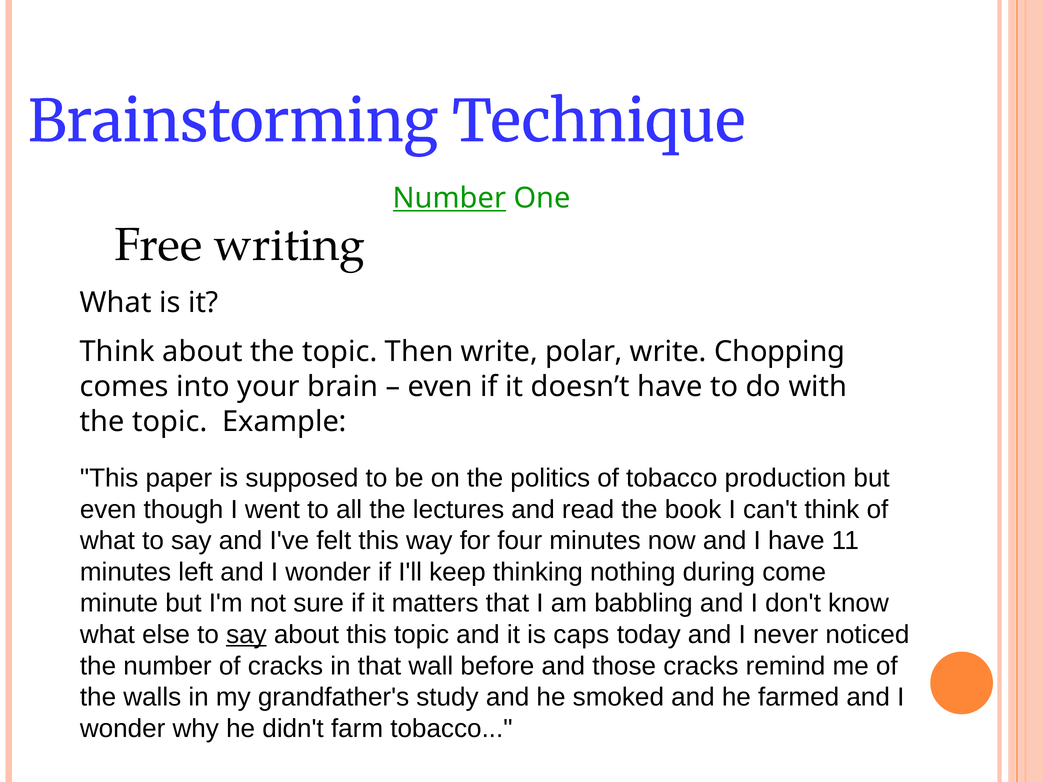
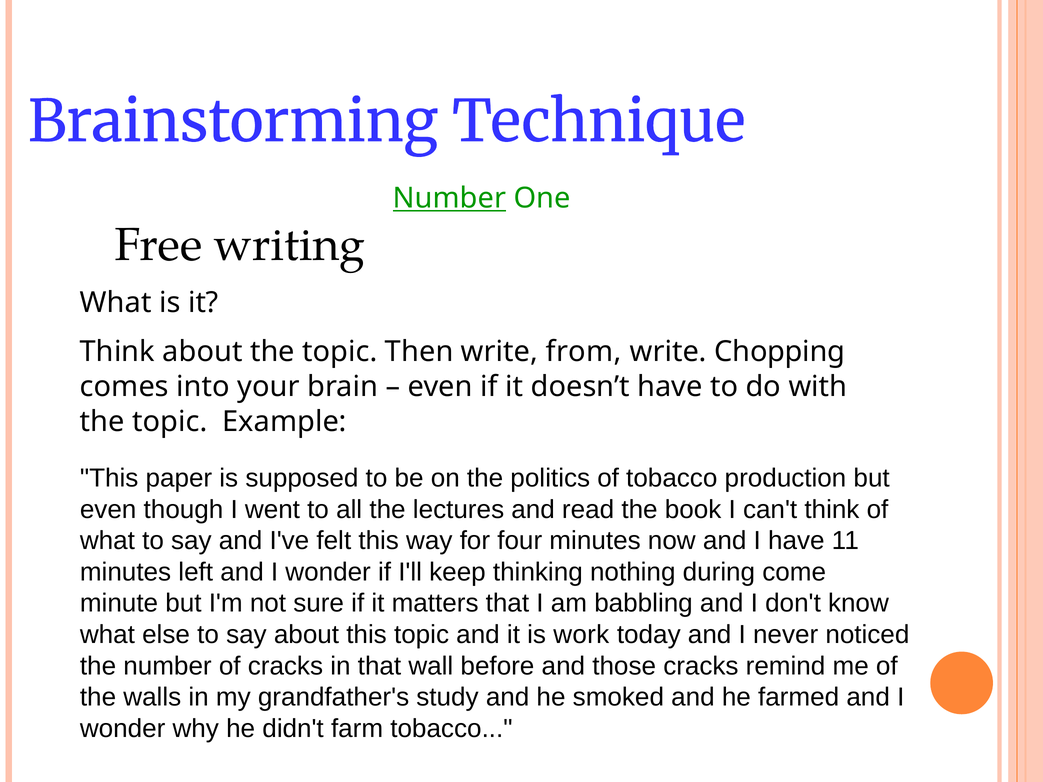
polar: polar -> from
say at (246, 635) underline: present -> none
caps: caps -> work
